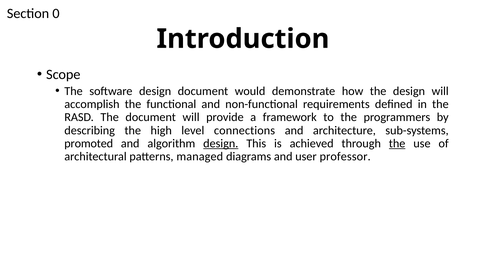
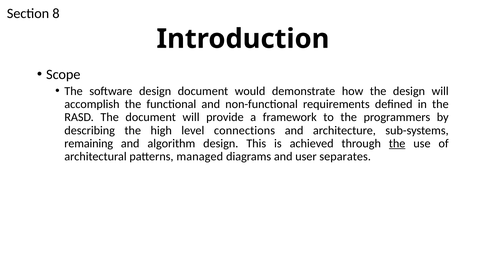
0: 0 -> 8
promoted: promoted -> remaining
design at (221, 144) underline: present -> none
professor: professor -> separates
